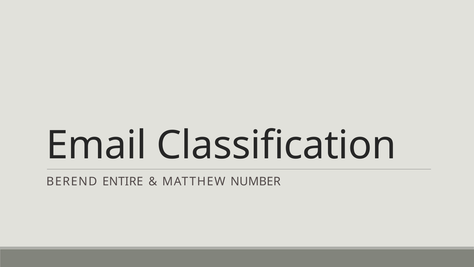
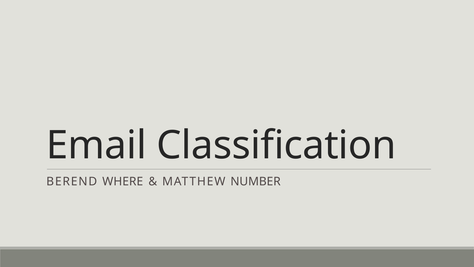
ENTIRE: ENTIRE -> WHERE
